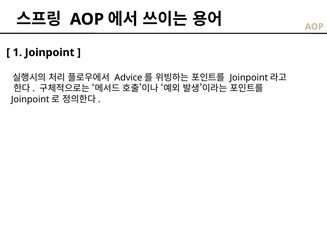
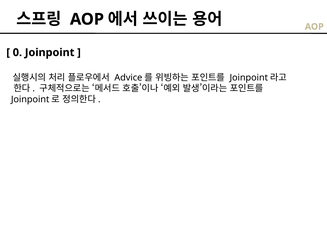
1: 1 -> 0
